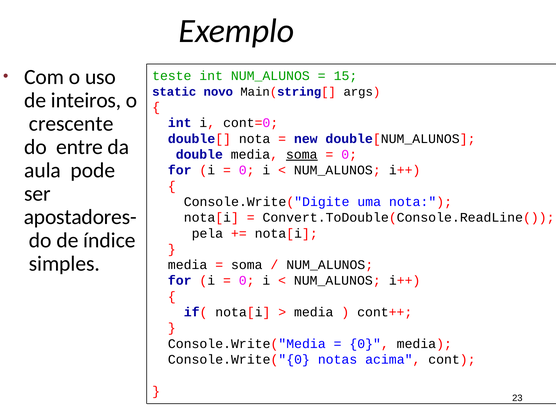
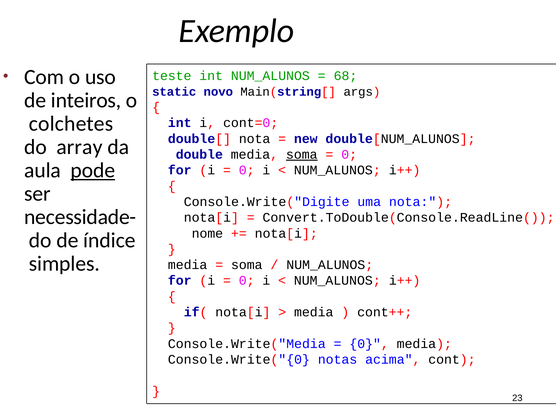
15: 15 -> 68
crescente: crescente -> colchetes
entre: entre -> array
pode underline: none -> present
apostadores-: apostadores- -> necessidade-
pela: pela -> nome
